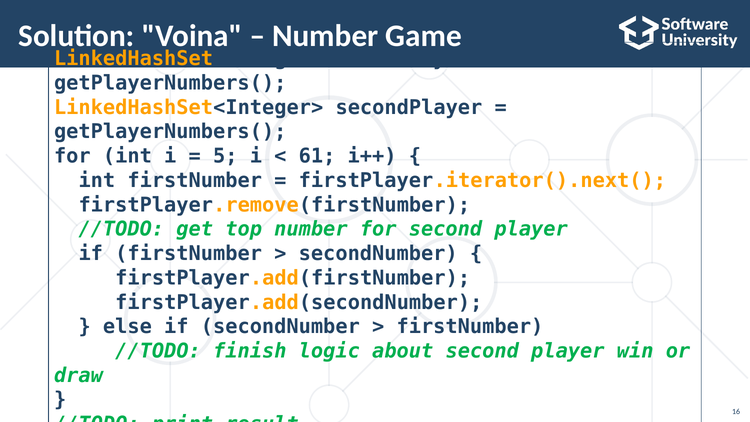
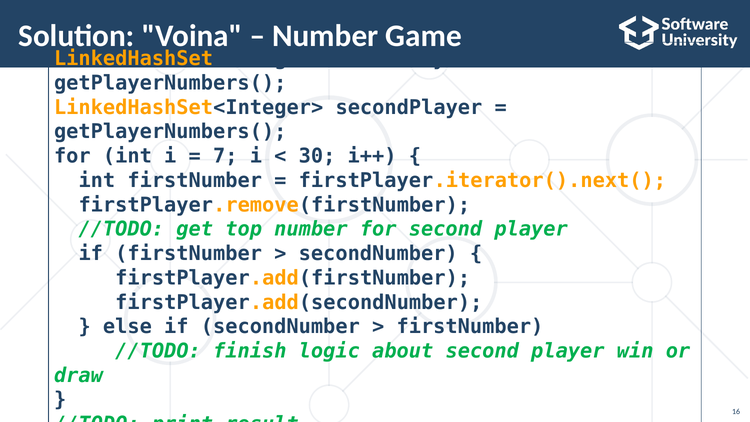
5: 5 -> 7
61: 61 -> 30
